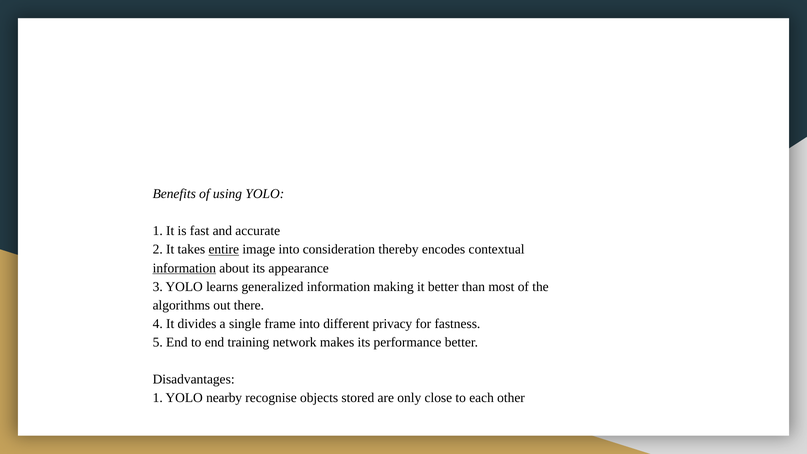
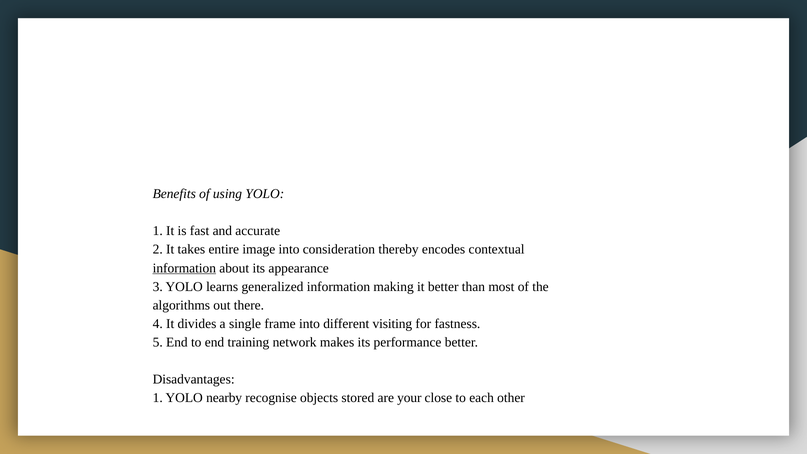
entire underline: present -> none
privacy: privacy -> visiting
only: only -> your
